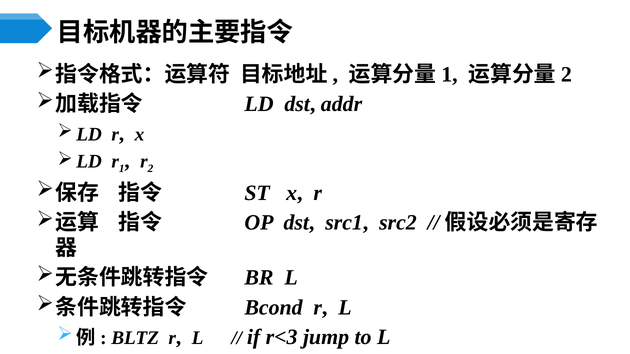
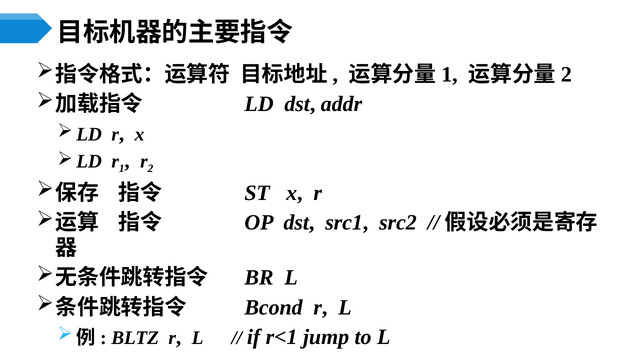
r<3: r<3 -> r<1
